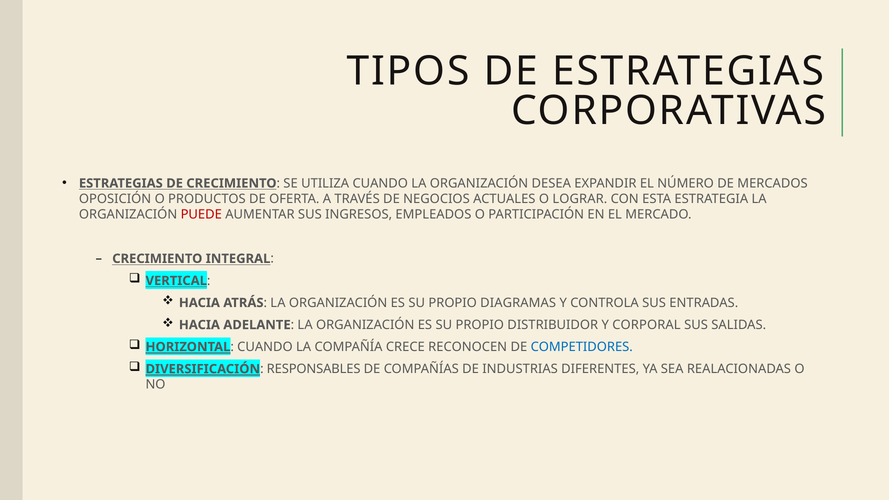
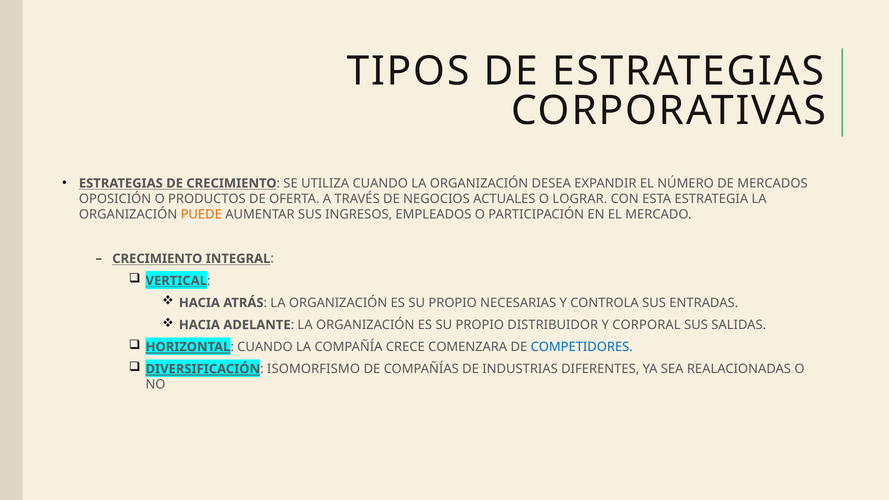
PUEDE colour: red -> orange
DIAGRAMAS: DIAGRAMAS -> NECESARIAS
RECONOCEN: RECONOCEN -> COMENZARA
RESPONSABLES: RESPONSABLES -> ISOMORFISMO
